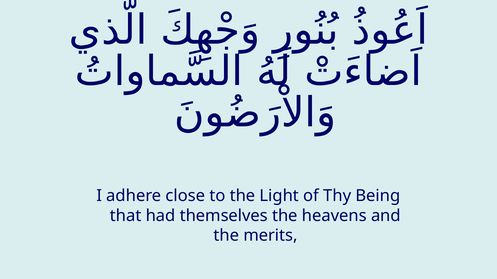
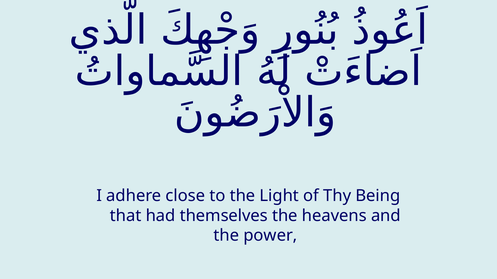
merits: merits -> power
